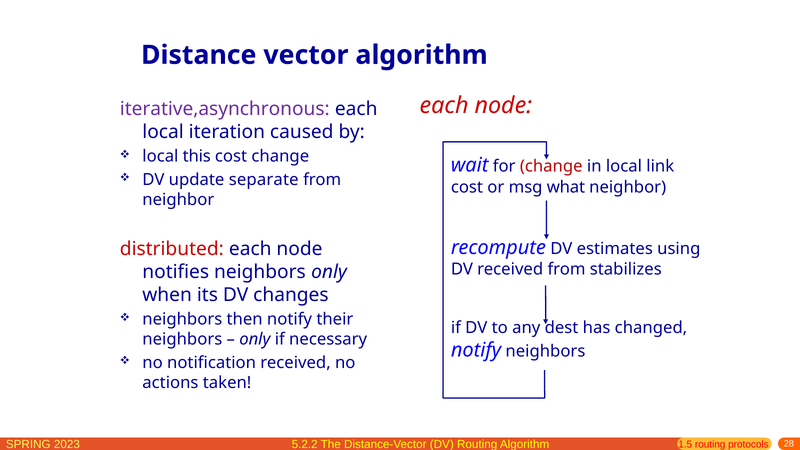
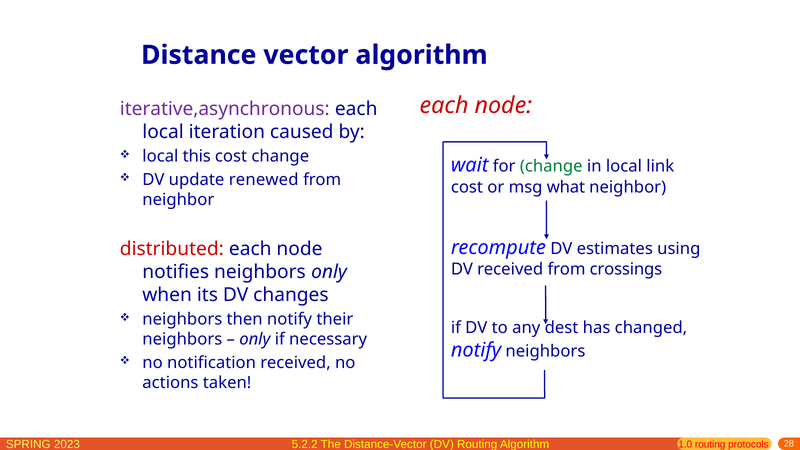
change at (551, 166) colour: red -> green
separate: separate -> renewed
stabilizes: stabilizes -> crossings
1.5: 1.5 -> 1.0
